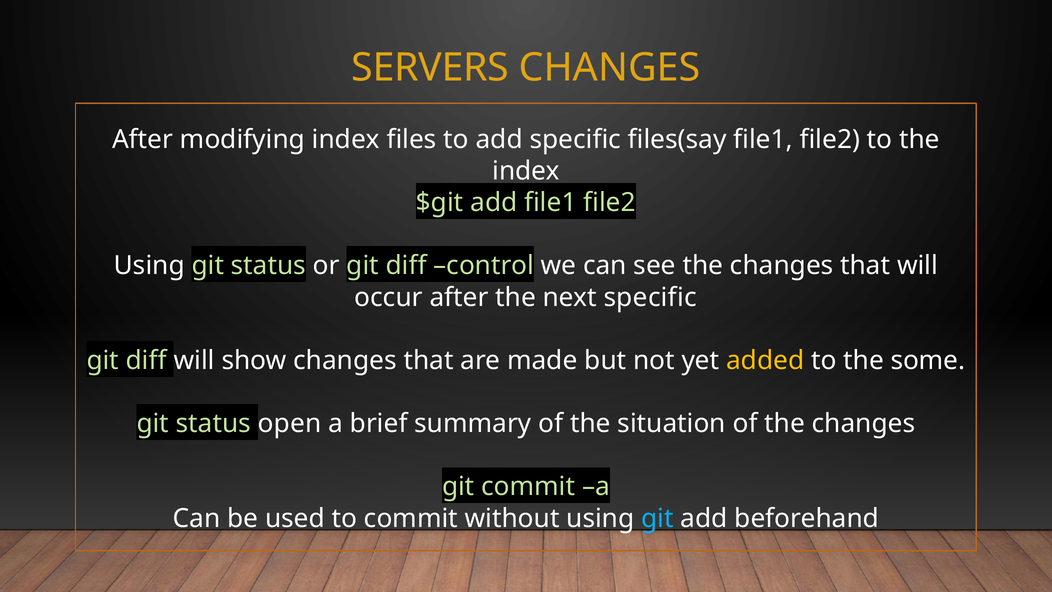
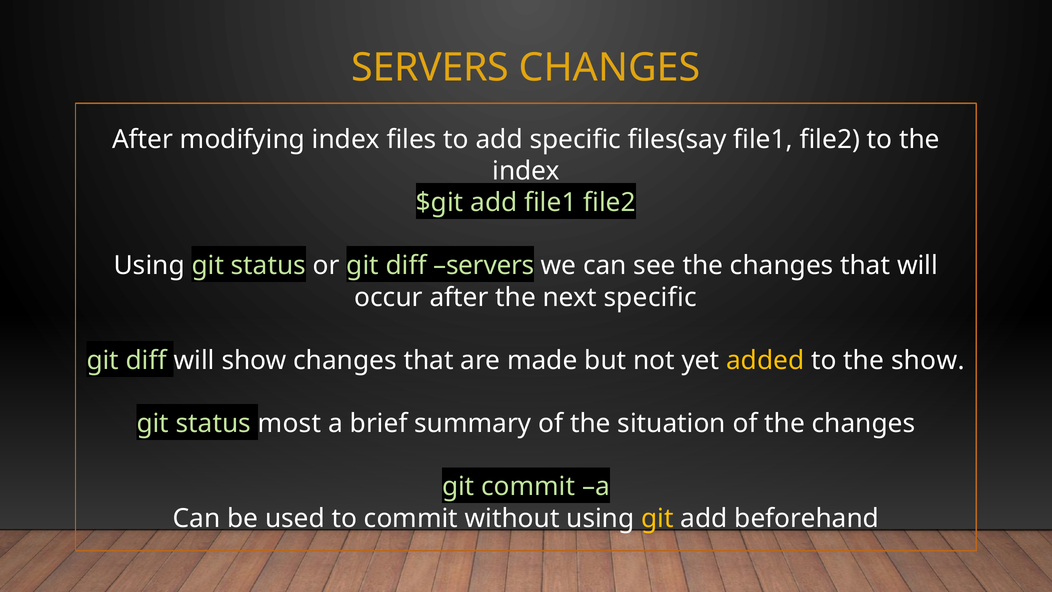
diff control: control -> servers
the some: some -> show
open: open -> most
git at (657, 518) colour: light blue -> yellow
